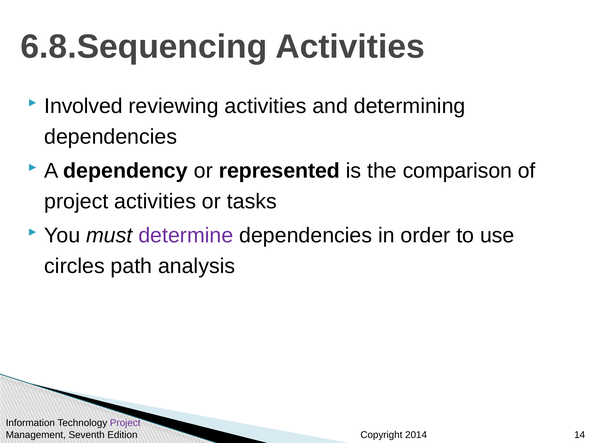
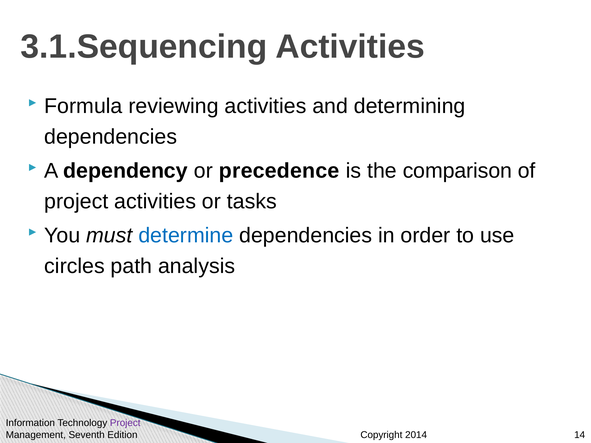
6.8.Sequencing: 6.8.Sequencing -> 3.1.Sequencing
Involved: Involved -> Formula
represented: represented -> precedence
determine colour: purple -> blue
